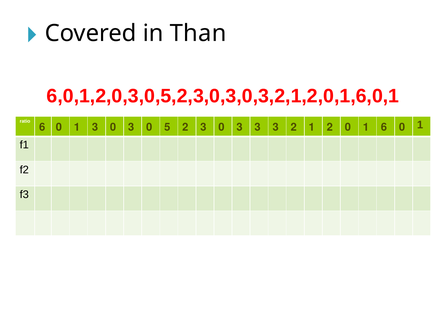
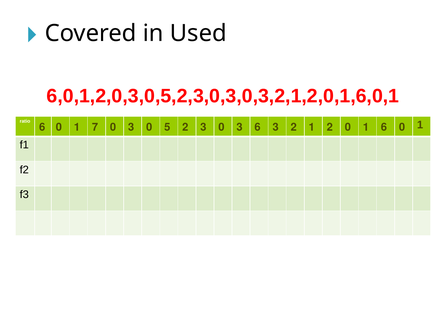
Than: Than -> Used
1 3: 3 -> 7
0 3 3: 3 -> 6
